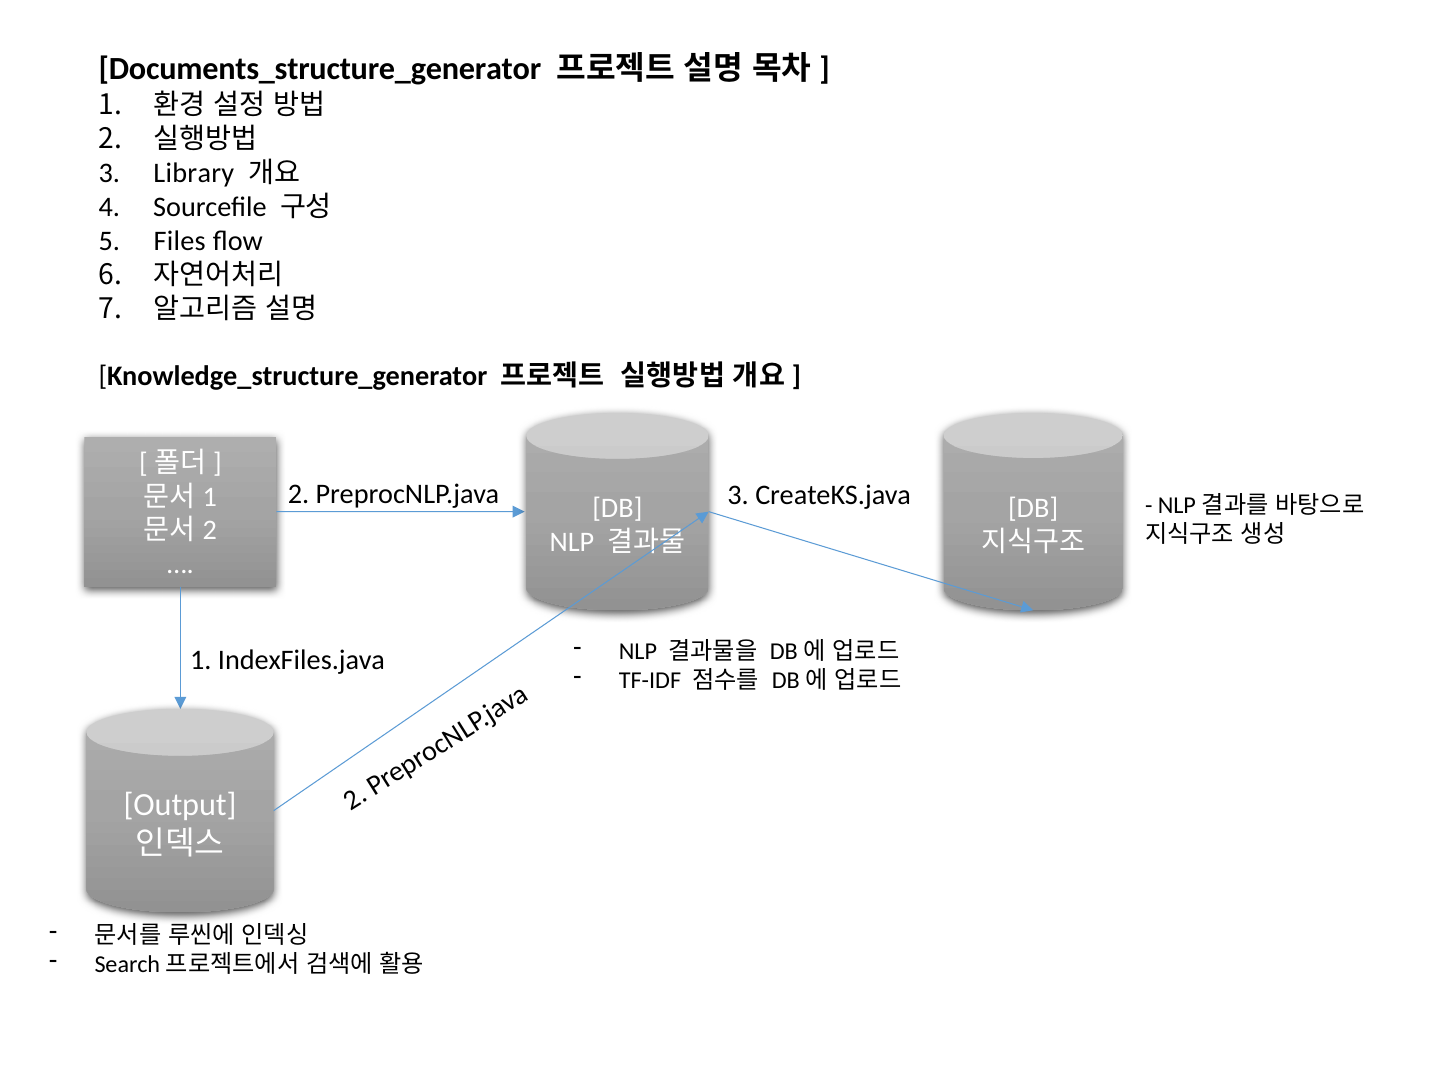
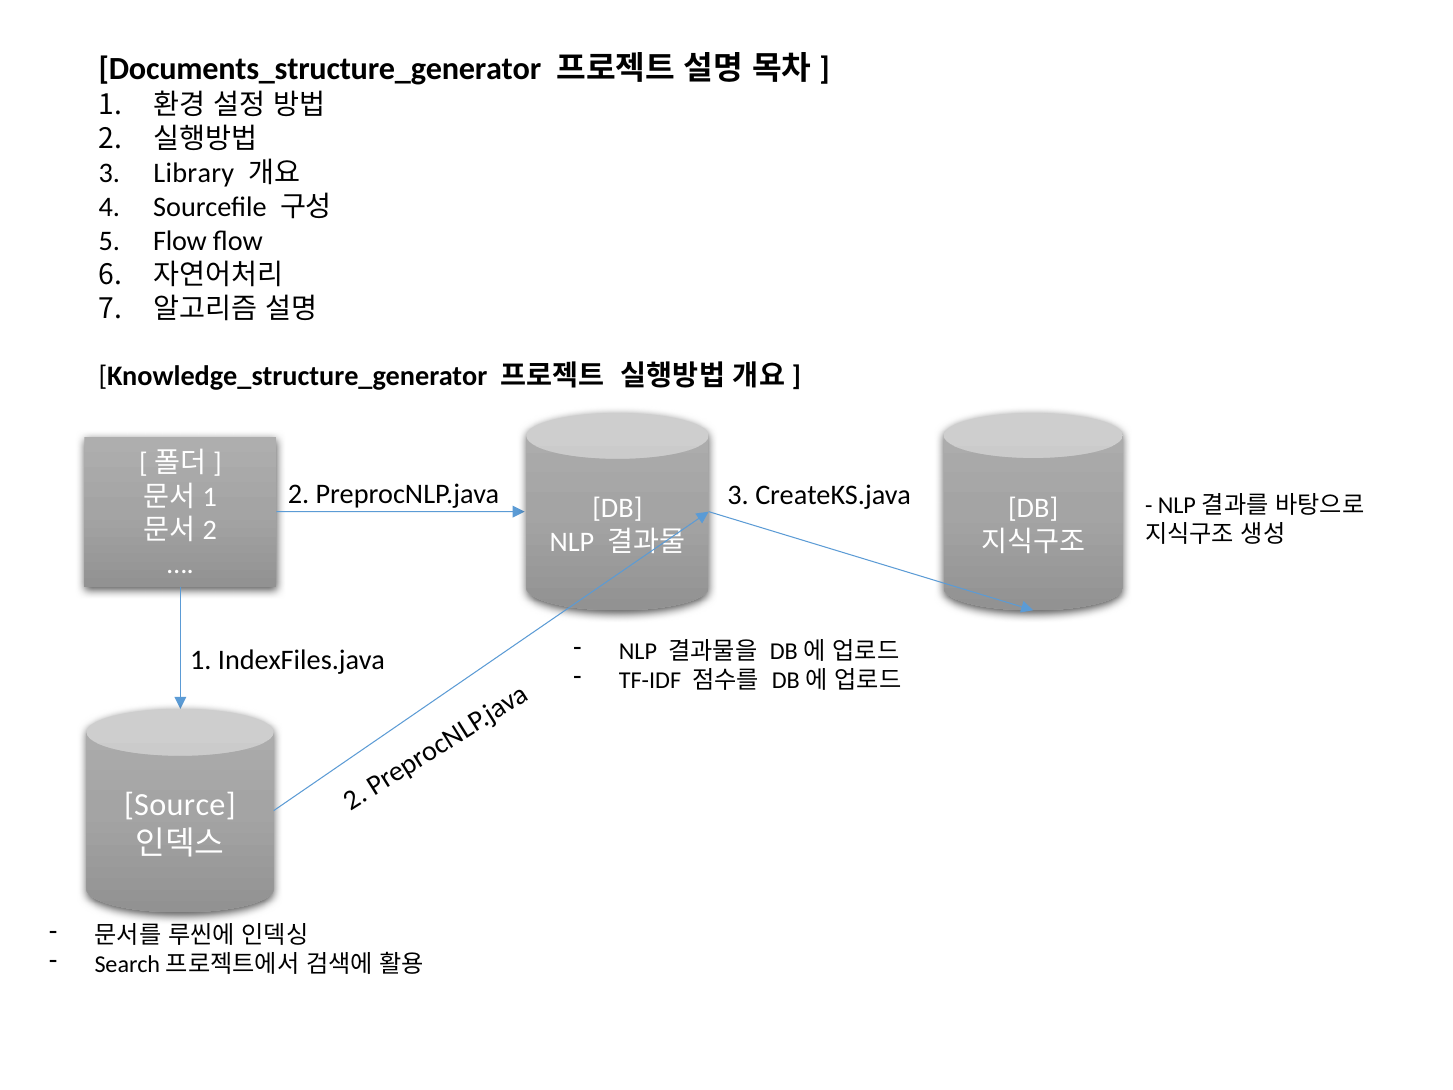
Files at (180, 241): Files -> Flow
Output: Output -> Source
